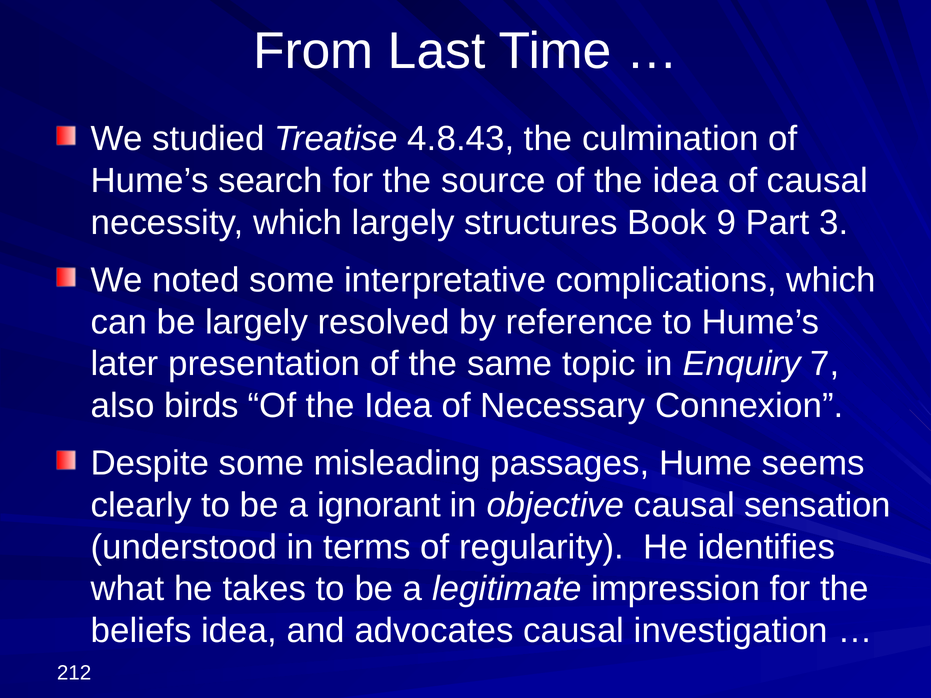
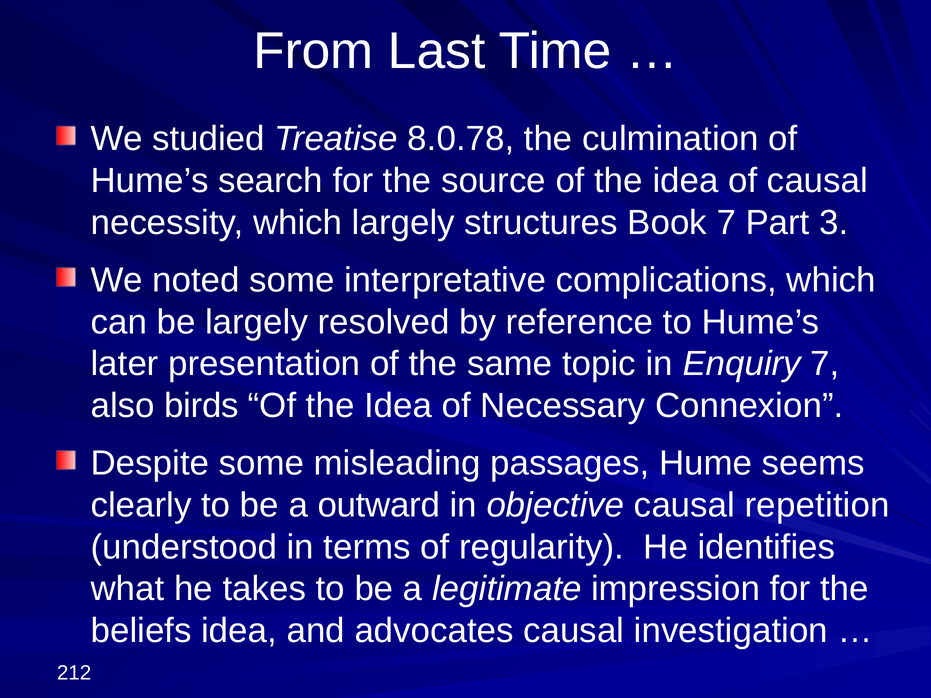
4.8.43: 4.8.43 -> 8.0.78
Book 9: 9 -> 7
ignorant: ignorant -> outward
sensation: sensation -> repetition
